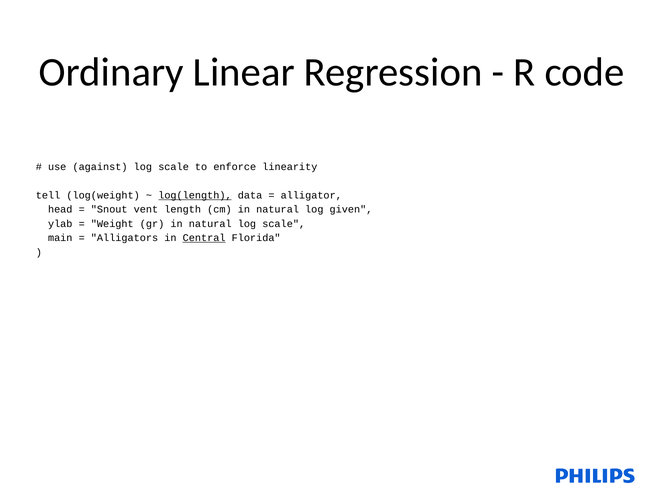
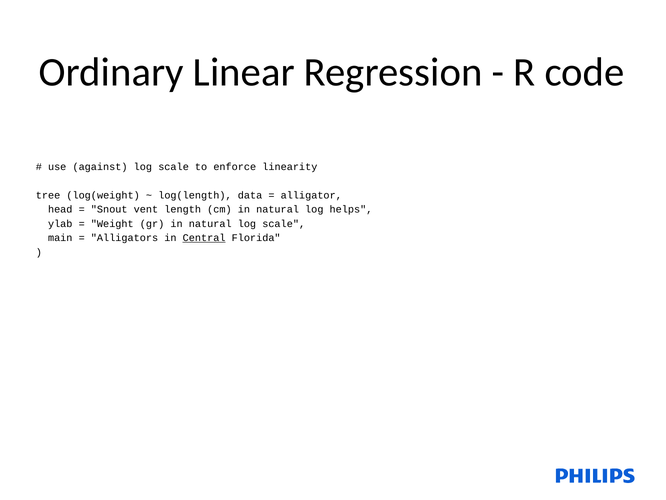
tell: tell -> tree
log(length underline: present -> none
given: given -> helps
